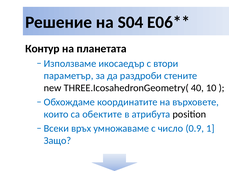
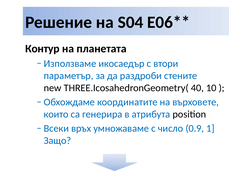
обектите: обектите -> генерира
